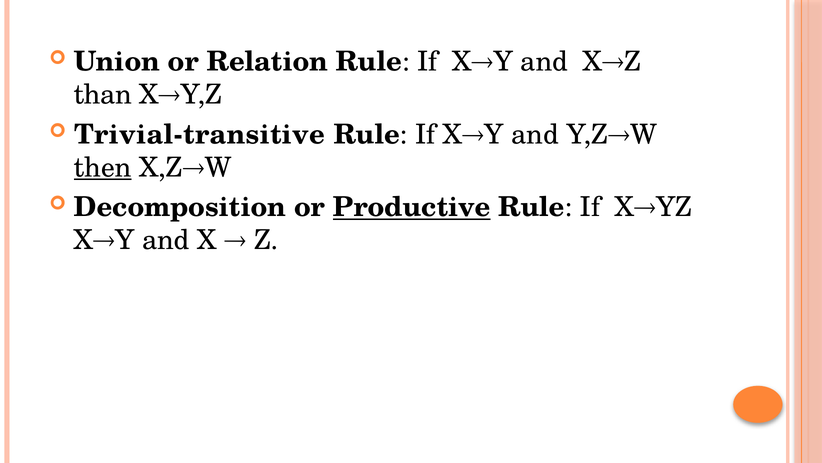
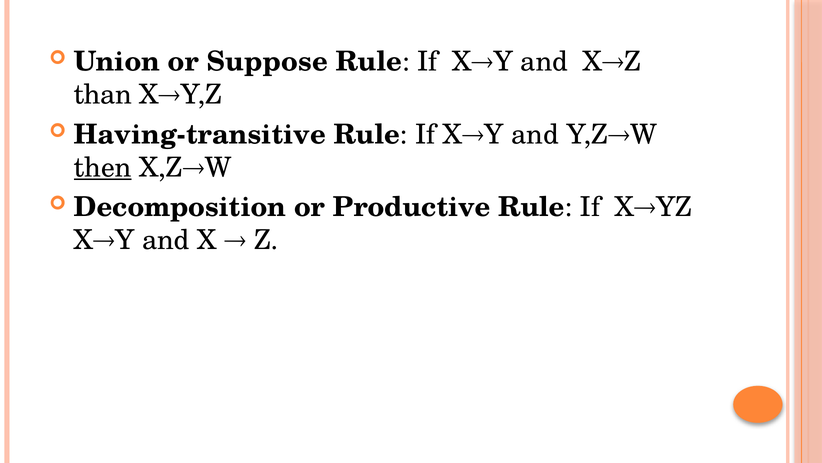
Relation: Relation -> Suppose
Trivial-transitive: Trivial-transitive -> Having-transitive
Productive underline: present -> none
